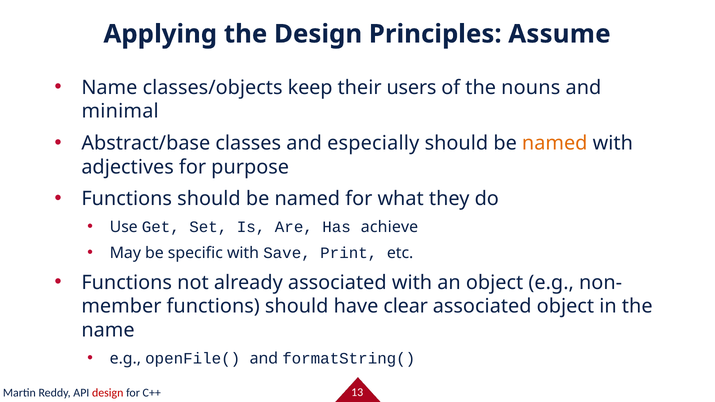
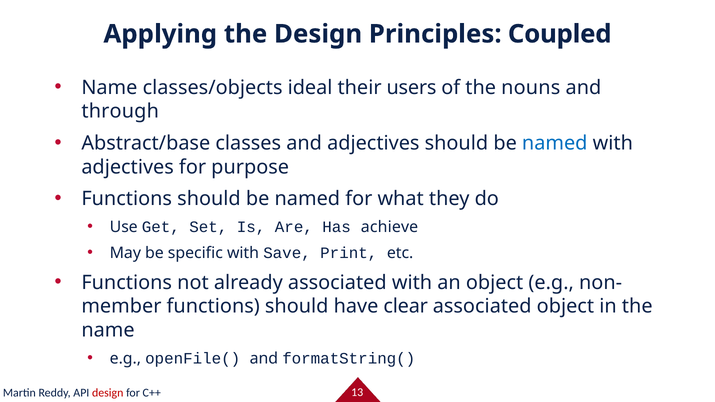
Assume: Assume -> Coupled
keep: keep -> ideal
minimal: minimal -> through
and especially: especially -> adjectives
named at (555, 143) colour: orange -> blue
